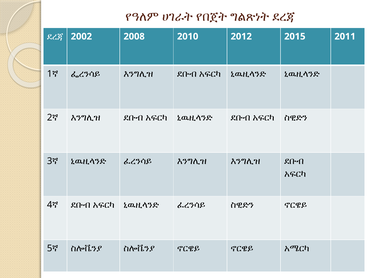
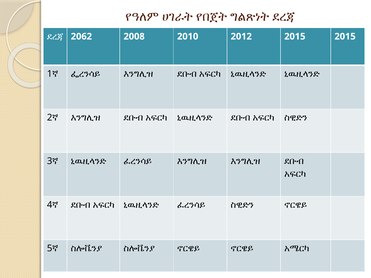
2002: 2002 -> 2062
2015 2011: 2011 -> 2015
